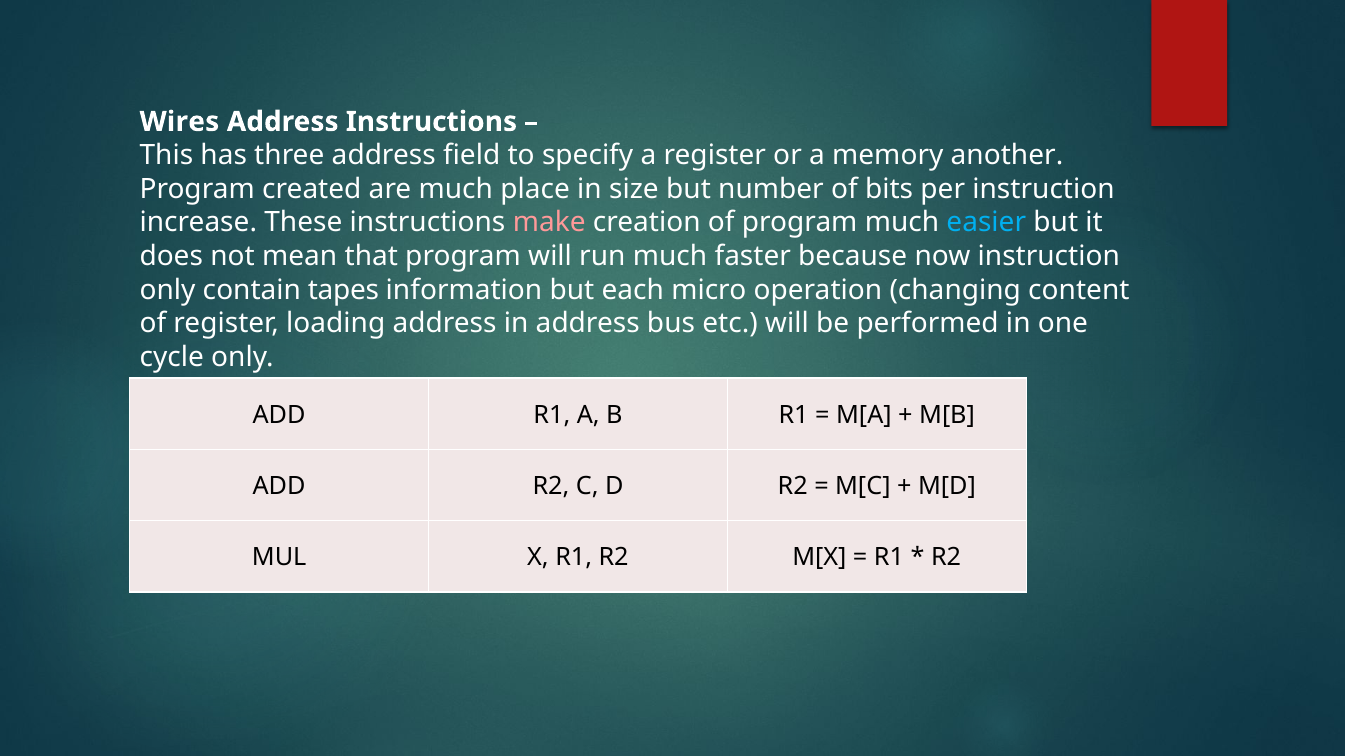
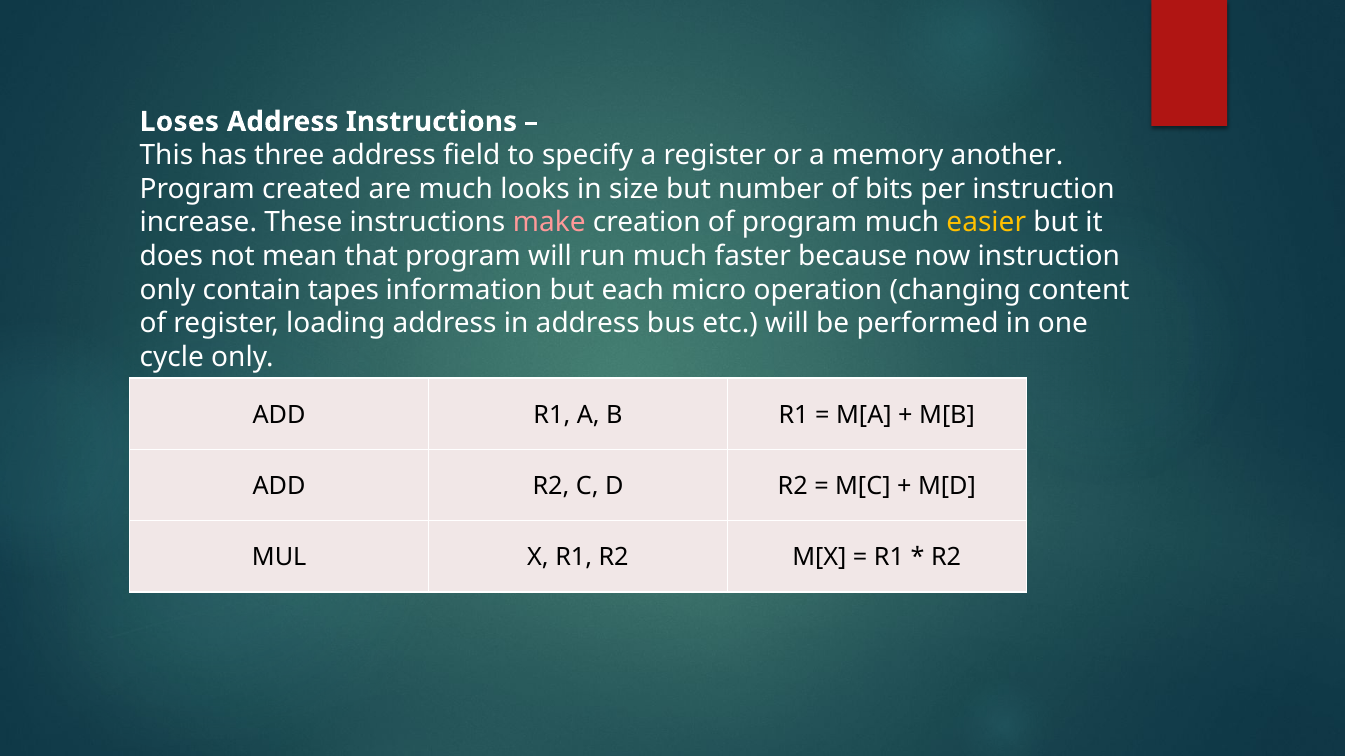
Wires: Wires -> Loses
place: place -> looks
easier colour: light blue -> yellow
